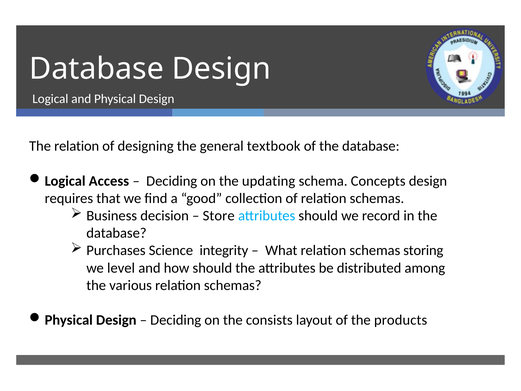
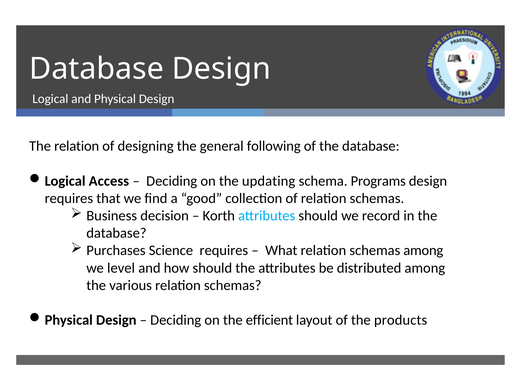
textbook: textbook -> following
Concepts: Concepts -> Programs
Store: Store -> Korth
Science integrity: integrity -> requires
schemas storing: storing -> among
consists: consists -> efficient
